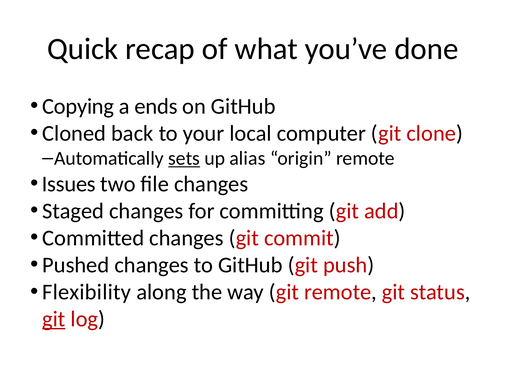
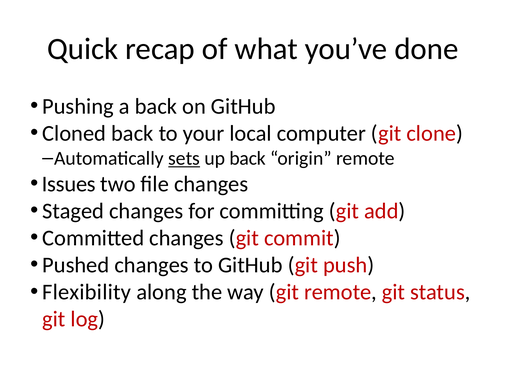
Copying: Copying -> Pushing
a ends: ends -> back
up alias: alias -> back
git at (54, 319) underline: present -> none
